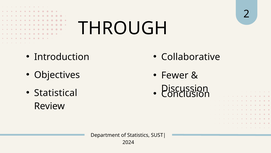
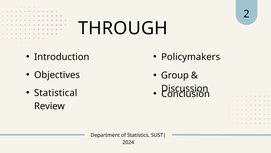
Collaborative: Collaborative -> Policymakers
Fewer: Fewer -> Group
